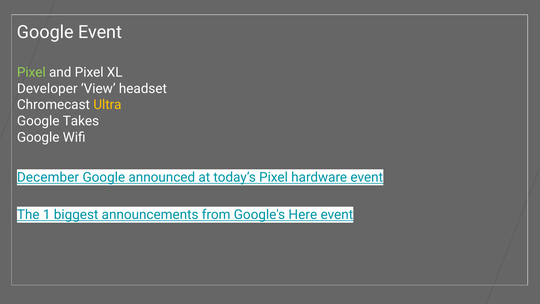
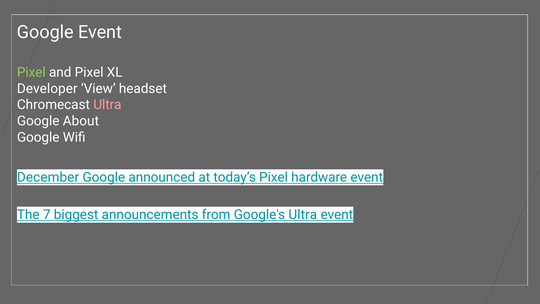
Ultra at (107, 105) colour: yellow -> pink
Takes: Takes -> About
1: 1 -> 7
Google's Here: Here -> Ultra
